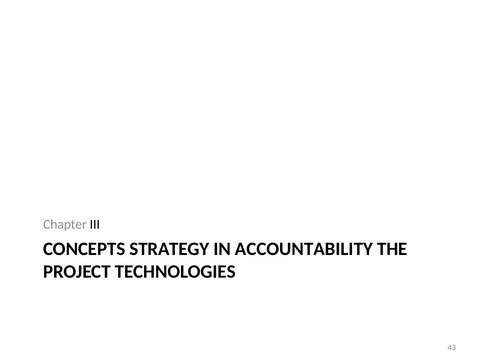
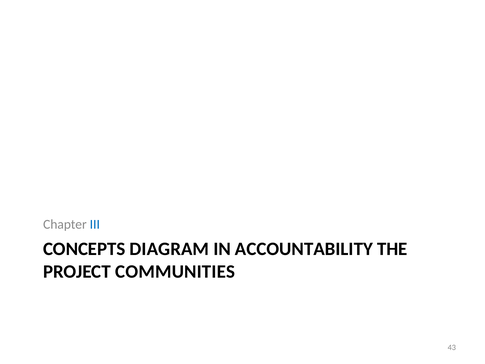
III colour: black -> blue
STRATEGY: STRATEGY -> DIAGRAM
TECHNOLOGIES: TECHNOLOGIES -> COMMUNITIES
